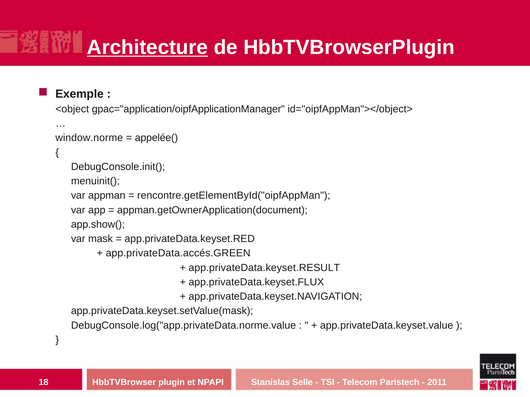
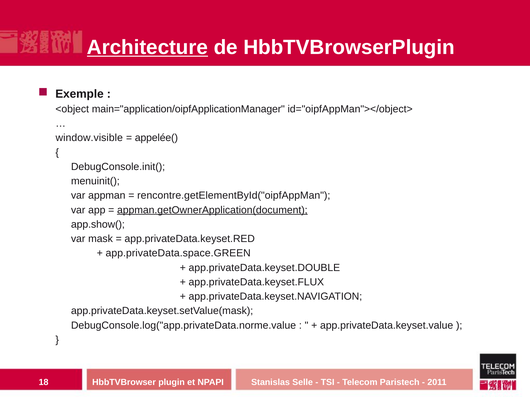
gpac="application/oipfApplicationManager: gpac="application/oipfApplicationManager -> main="application/oipfApplicationManager
window.norme: window.norme -> window.visible
appman.getOwnerApplication(document underline: none -> present
app.privateData.accés.GREEN: app.privateData.accés.GREEN -> app.privateData.space.GREEN
app.privateData.keyset.RESULT: app.privateData.keyset.RESULT -> app.privateData.keyset.DOUBLE
